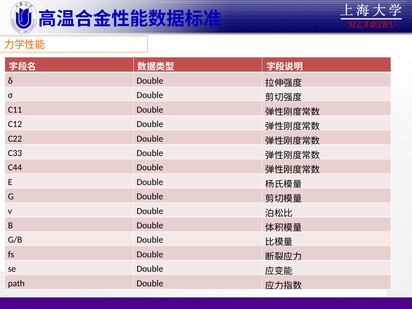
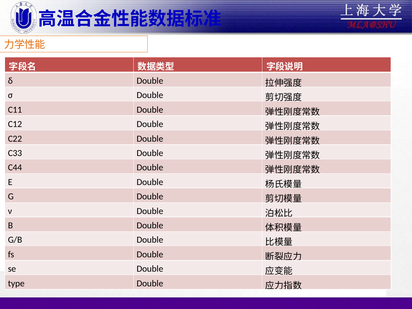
path: path -> type
